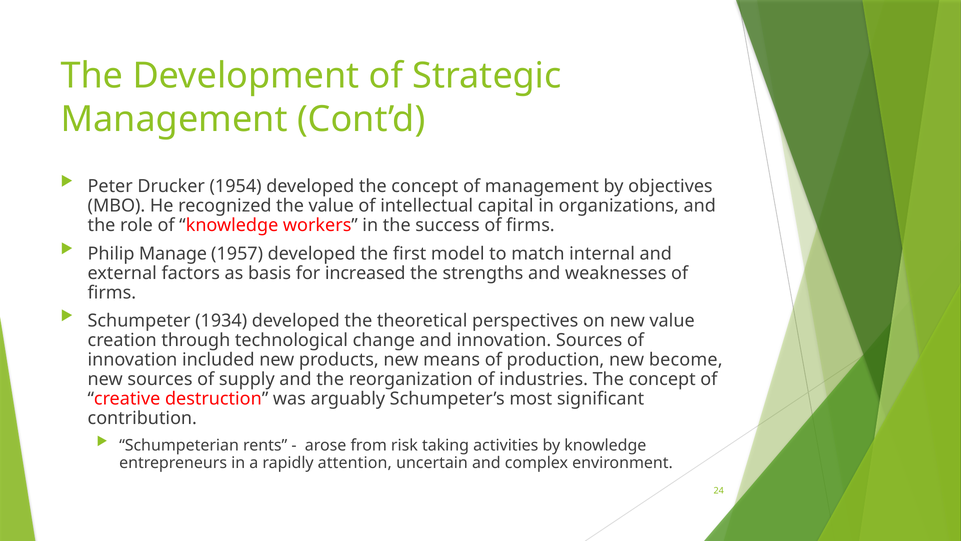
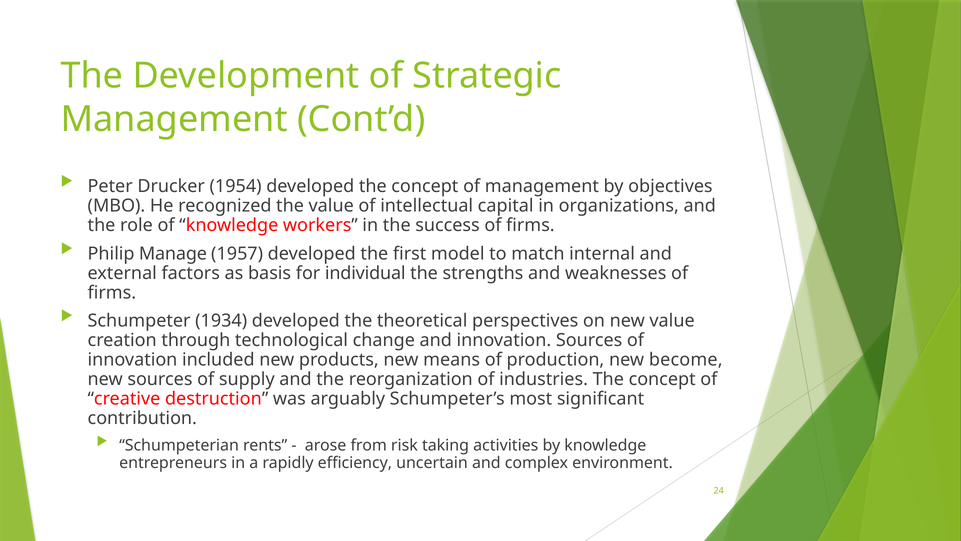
increased: increased -> individual
attention: attention -> efficiency
